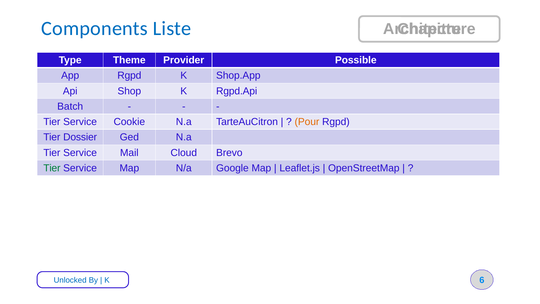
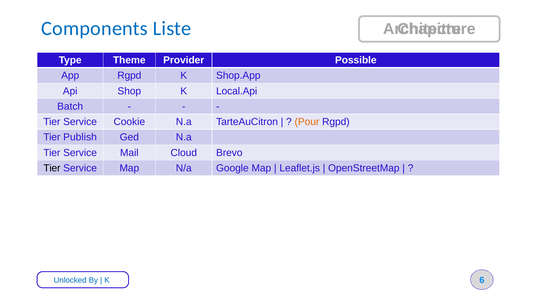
Rgpd.Api: Rgpd.Api -> Local.Api
Dossier: Dossier -> Publish
Tier at (52, 168) colour: green -> black
